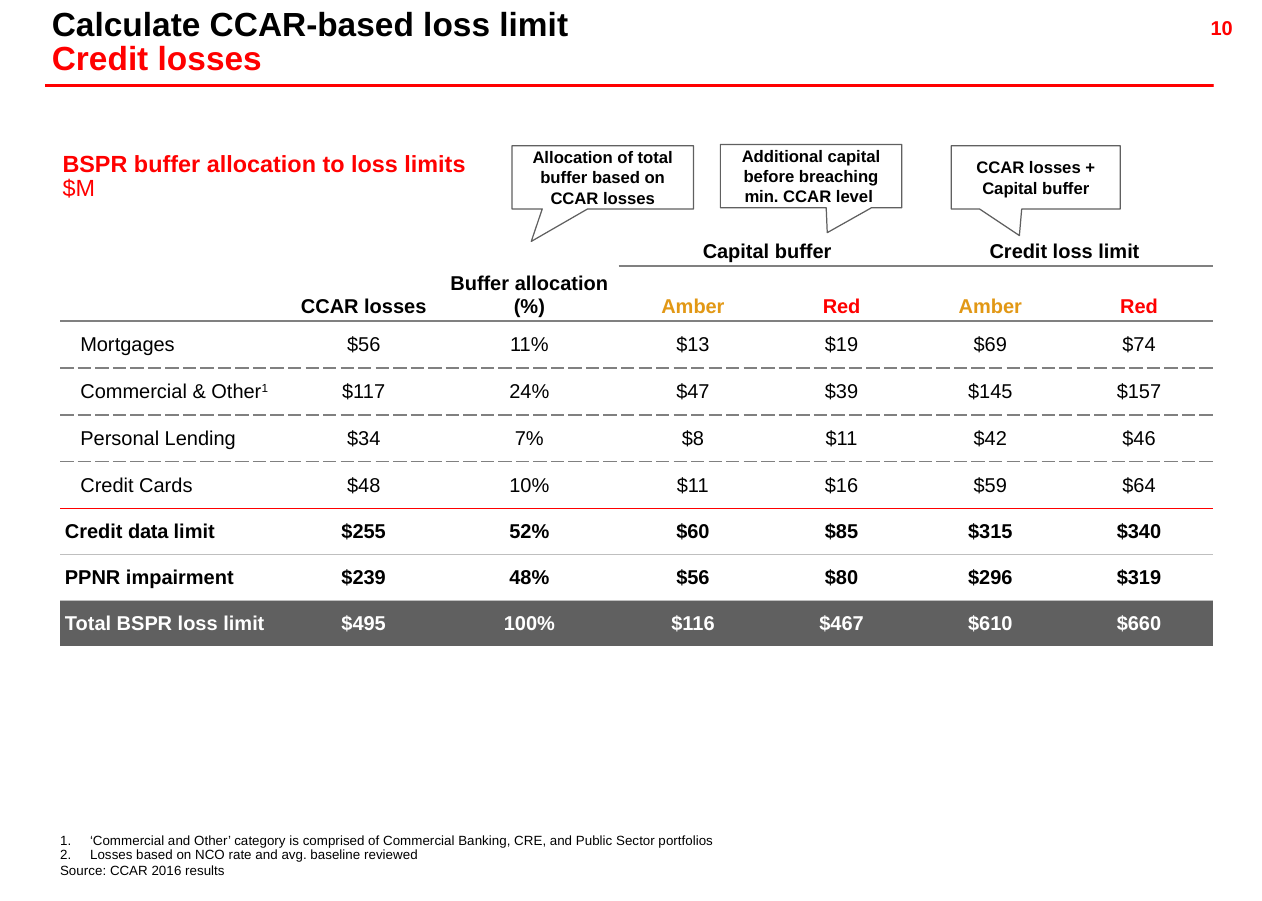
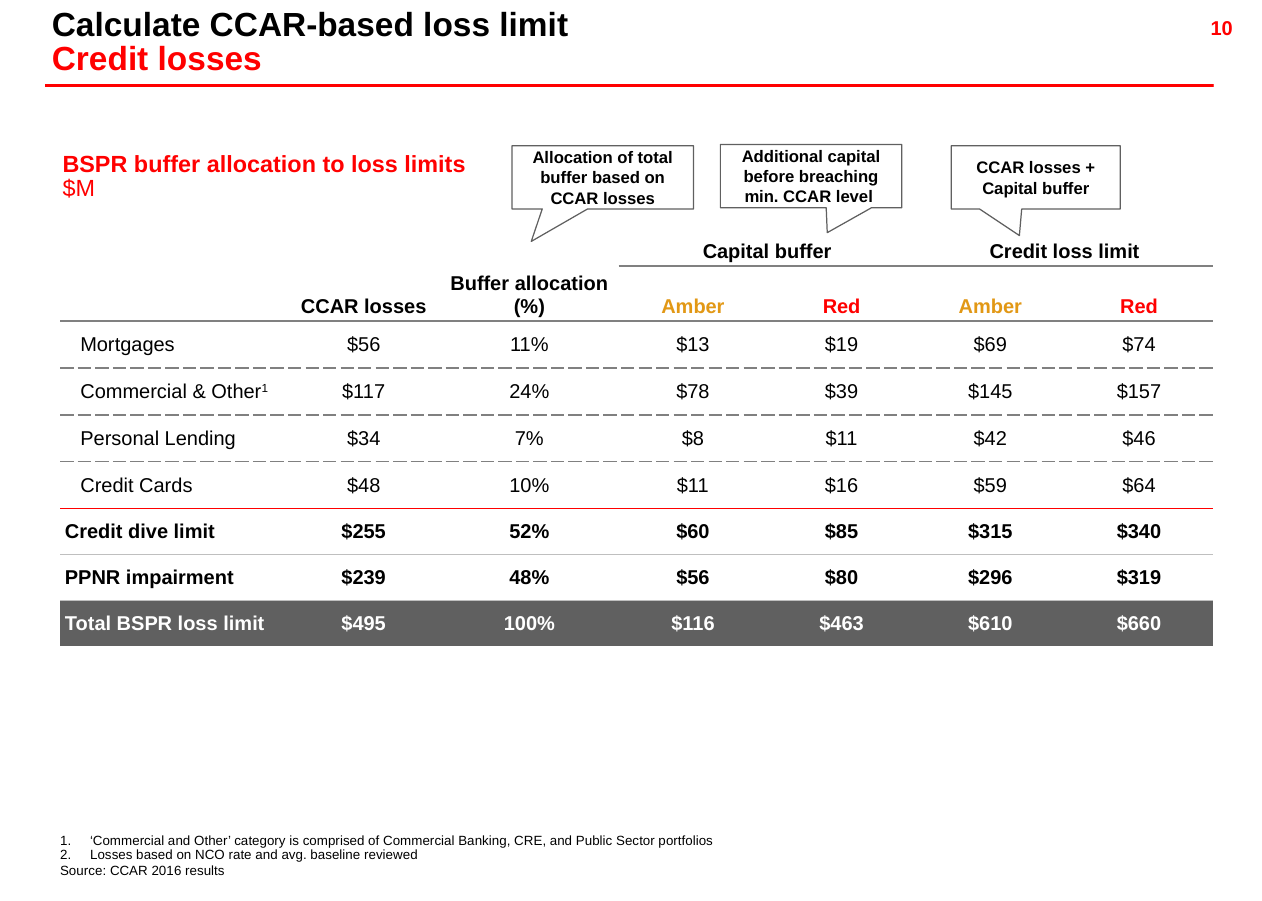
$47: $47 -> $78
data: data -> dive
$467: $467 -> $463
